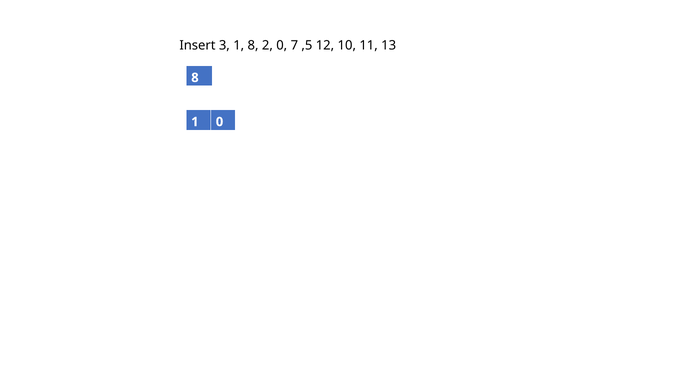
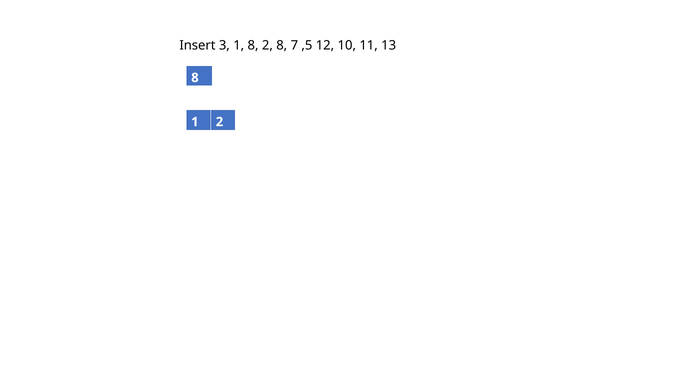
2 0: 0 -> 8
1 0: 0 -> 2
